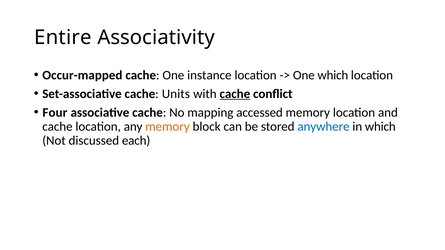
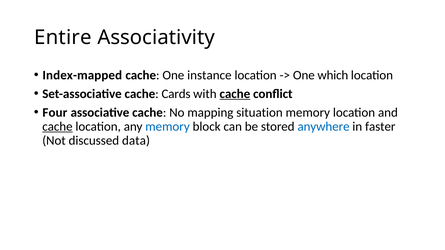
Occur-mapped: Occur-mapped -> Index-mapped
Units: Units -> Cards
accessed: accessed -> situation
cache at (57, 127) underline: none -> present
memory at (167, 127) colour: orange -> blue
in which: which -> faster
each: each -> data
